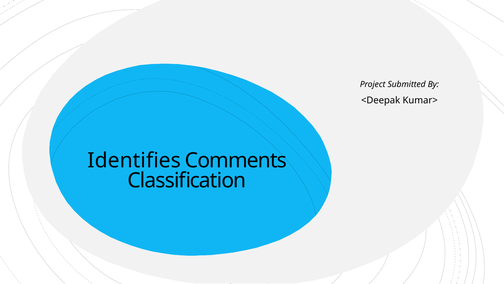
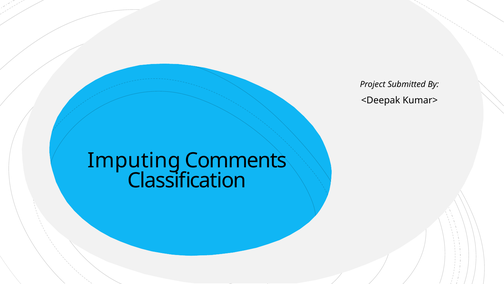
Identifies: Identifies -> Imputing
